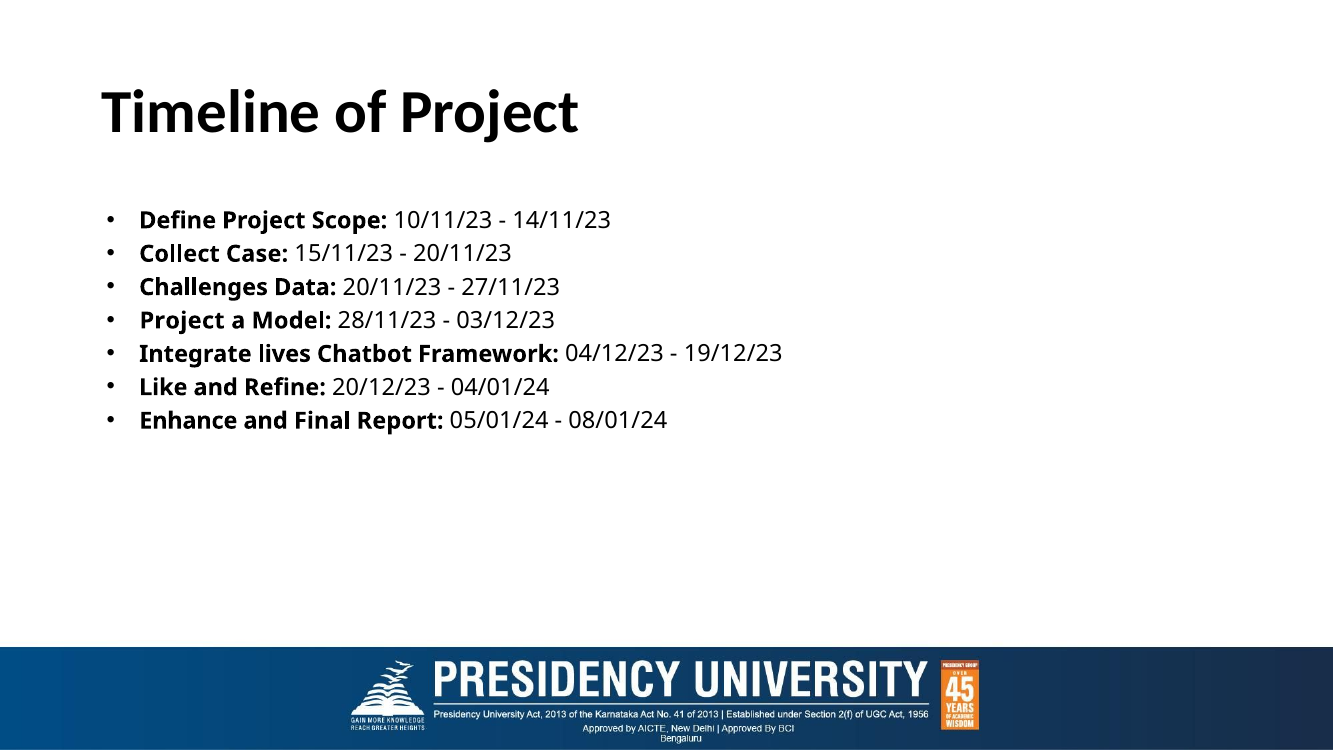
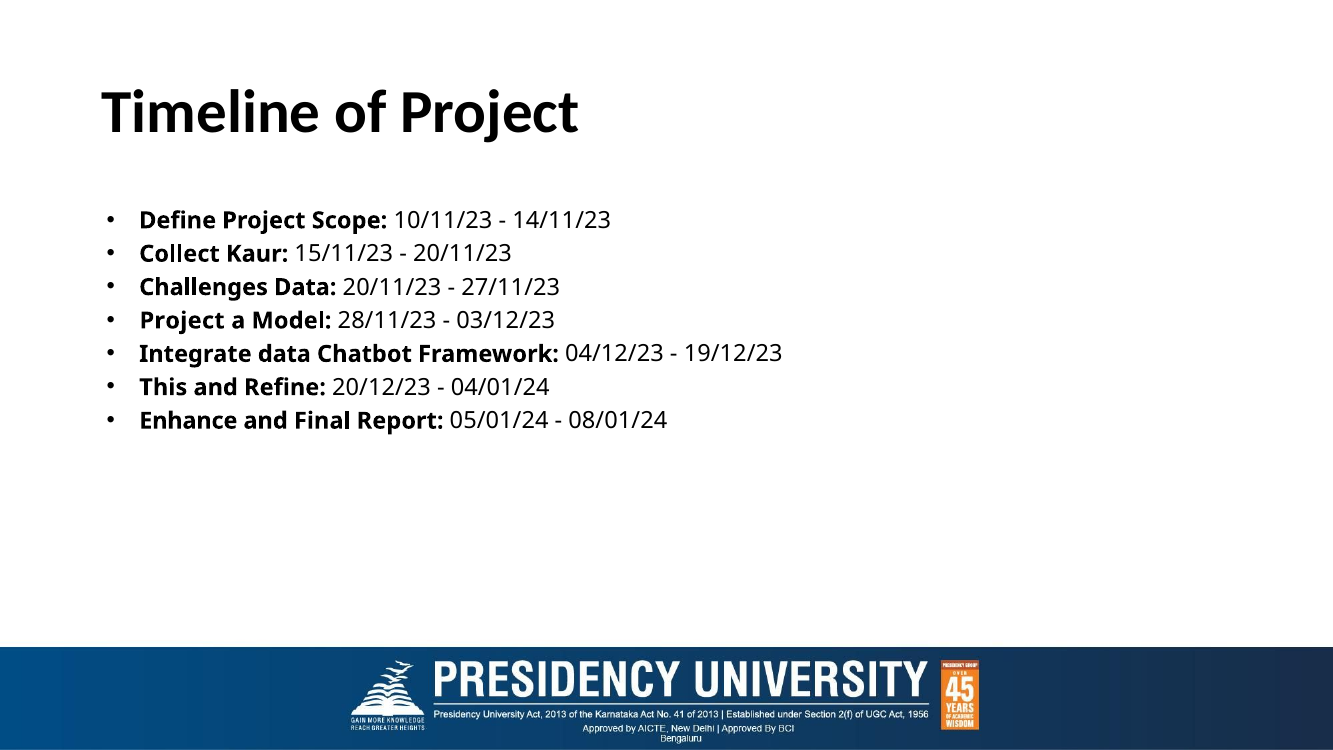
Case: Case -> Kaur
Integrate lives: lives -> data
Like: Like -> This
